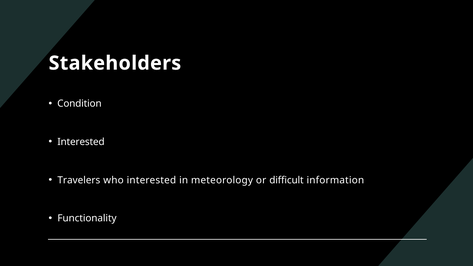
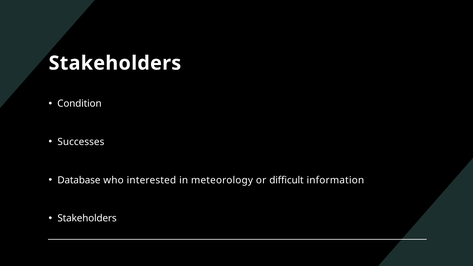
Interested at (81, 142): Interested -> Successes
Travelers: Travelers -> Database
Functionality at (87, 218): Functionality -> Stakeholders
